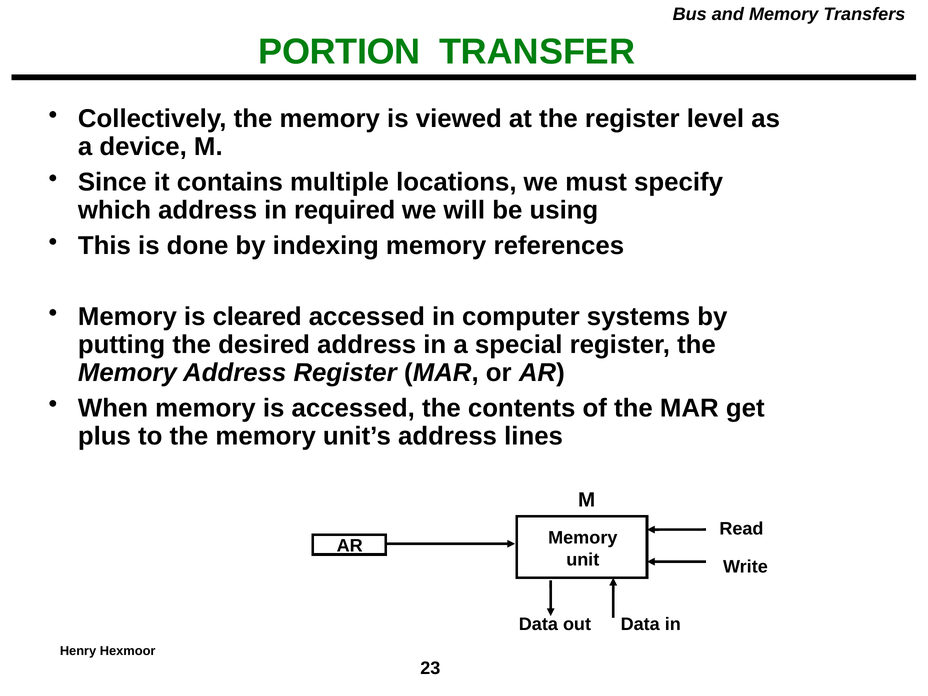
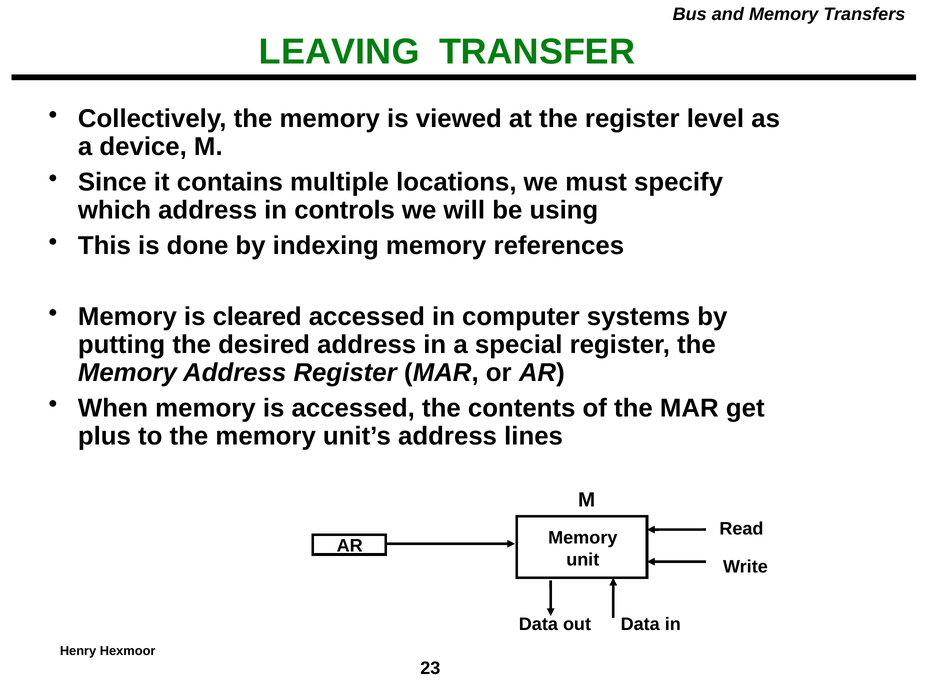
PORTION: PORTION -> LEAVING
required: required -> controls
